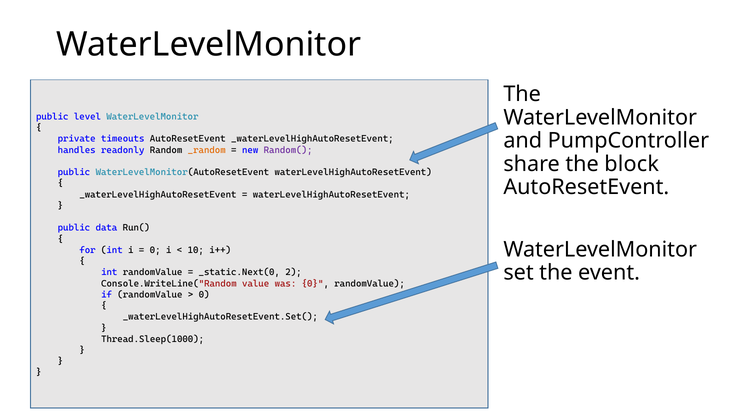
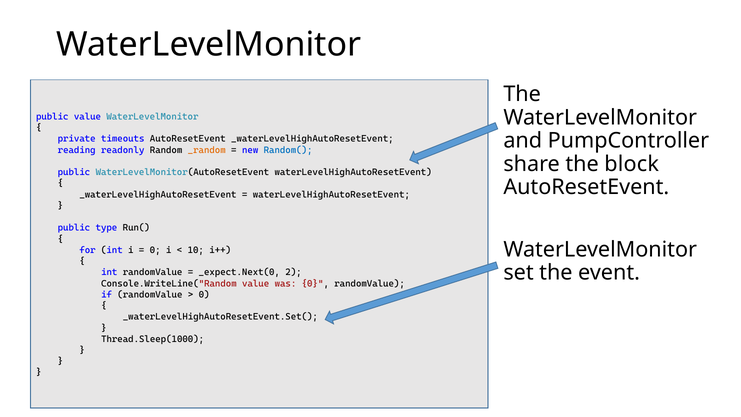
public level: level -> value
handles: handles -> reading
Random( colour: purple -> blue
data: data -> type
_static.Next(0: _static.Next(0 -> _expect.Next(0
